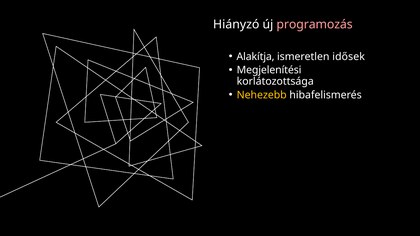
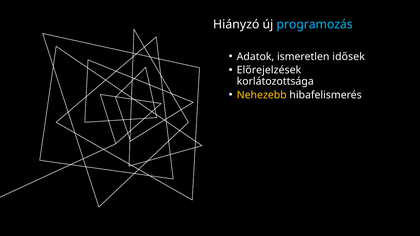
programozás colour: pink -> light blue
Alakítja: Alakítja -> Adatok
Megjelenítési: Megjelenítési -> Előrejelzések
